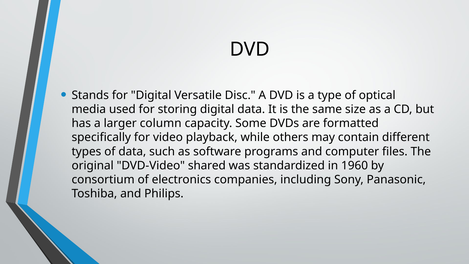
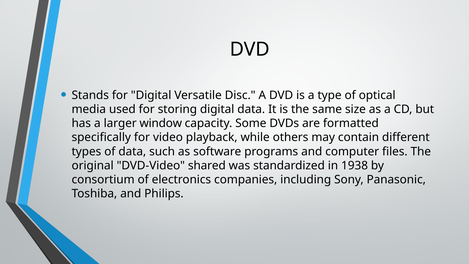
column: column -> window
1960: 1960 -> 1938
